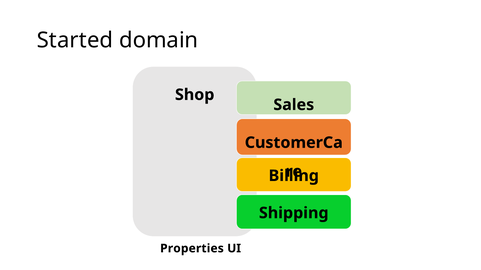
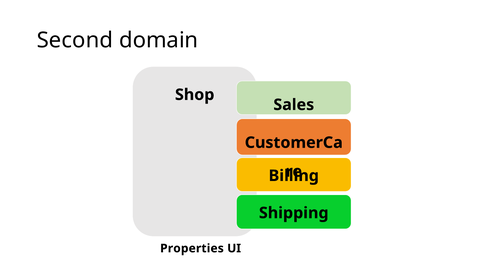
Started: Started -> Second
